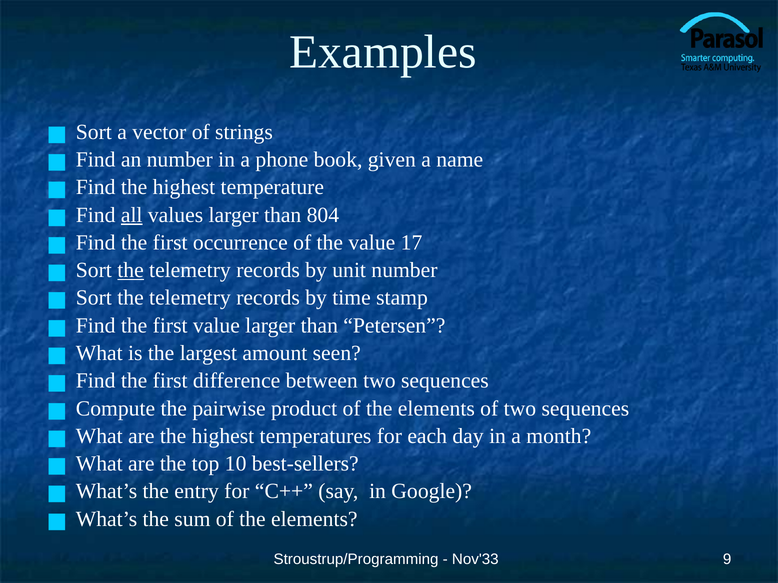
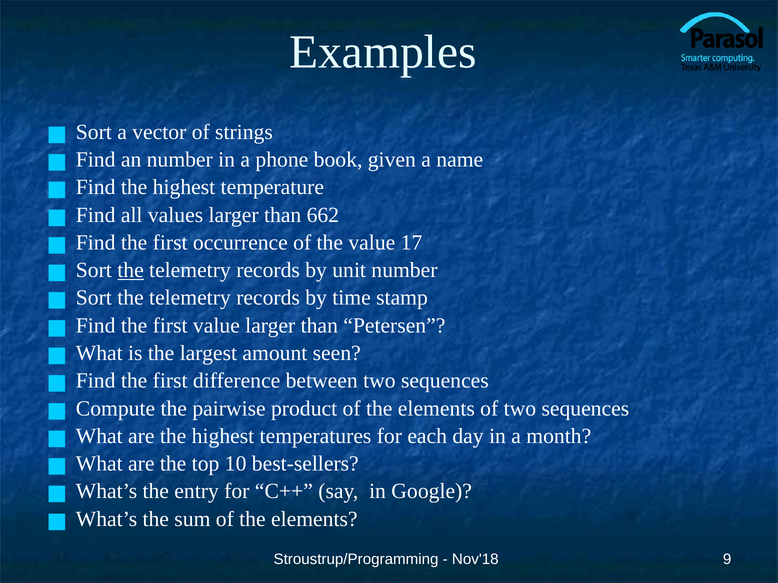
all underline: present -> none
804: 804 -> 662
Nov'33: Nov'33 -> Nov'18
